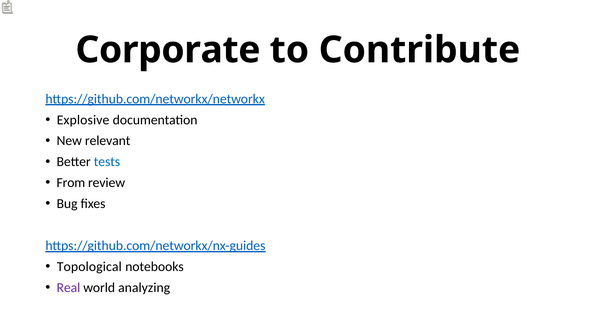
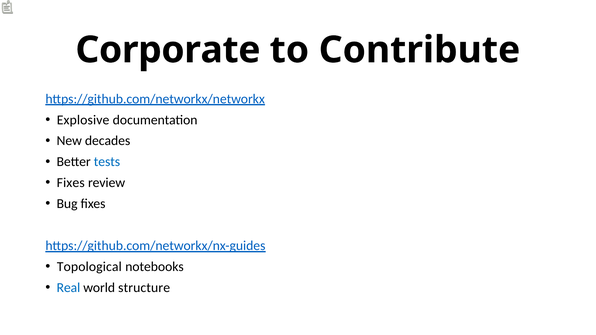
relevant: relevant -> decades
From at (71, 183): From -> Fixes
Real colour: purple -> blue
analyzing: analyzing -> structure
